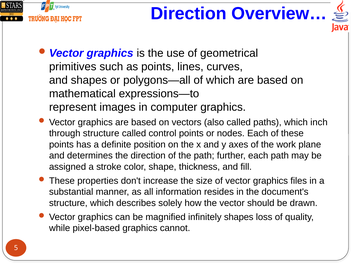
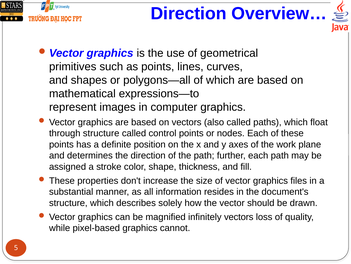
inch: inch -> float
infinitely shapes: shapes -> vectors
